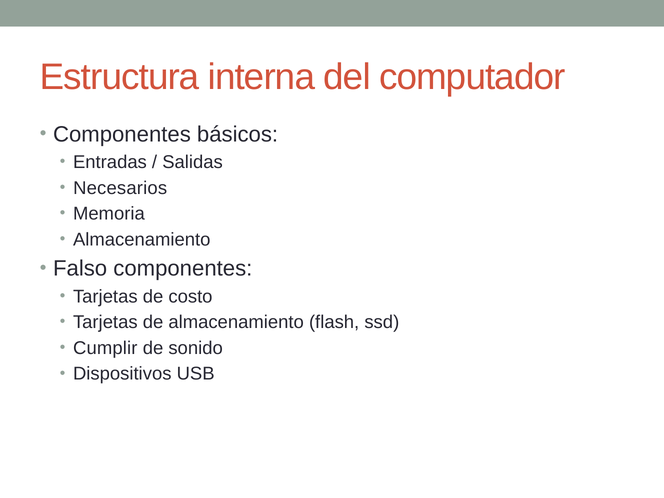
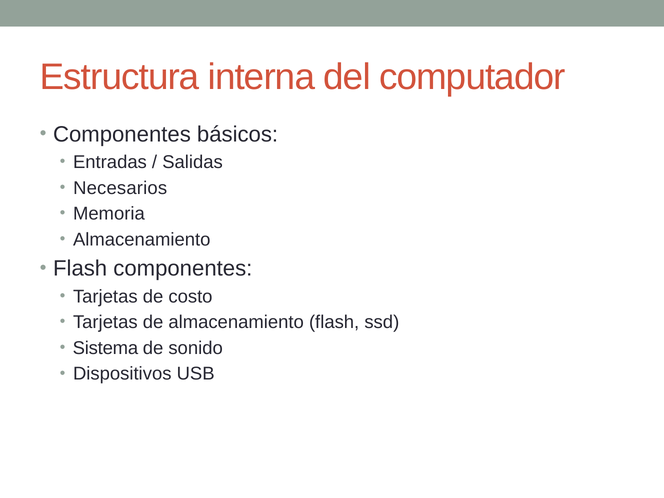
Falso at (80, 269): Falso -> Flash
Cumplir: Cumplir -> Sistema
